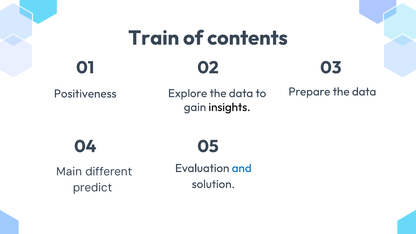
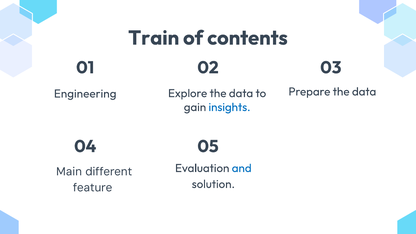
Positiveness: Positiveness -> Engineering
insights colour: black -> blue
predict: predict -> feature
